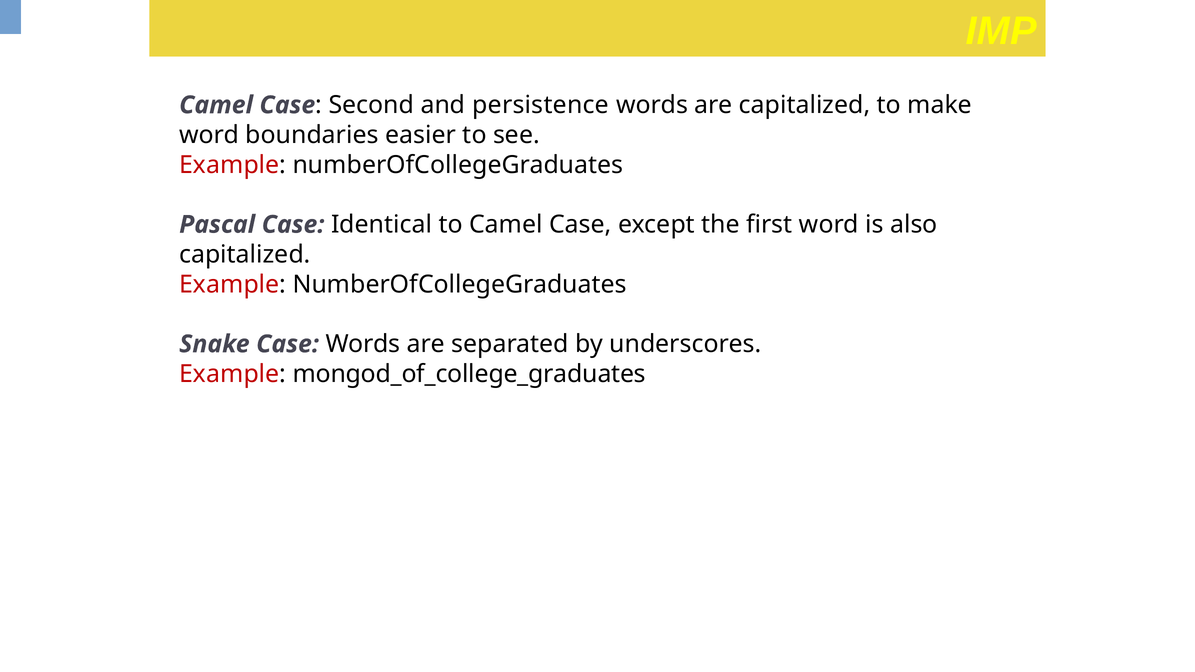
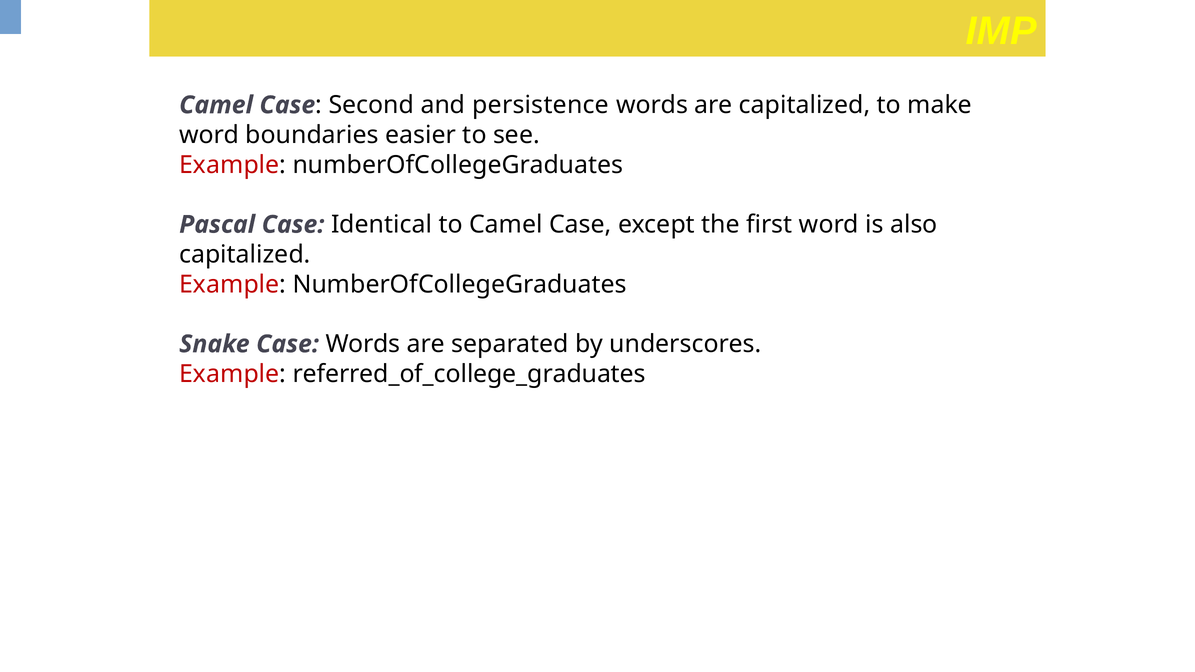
mongod_of_college_graduates: mongod_of_college_graduates -> referred_of_college_graduates
